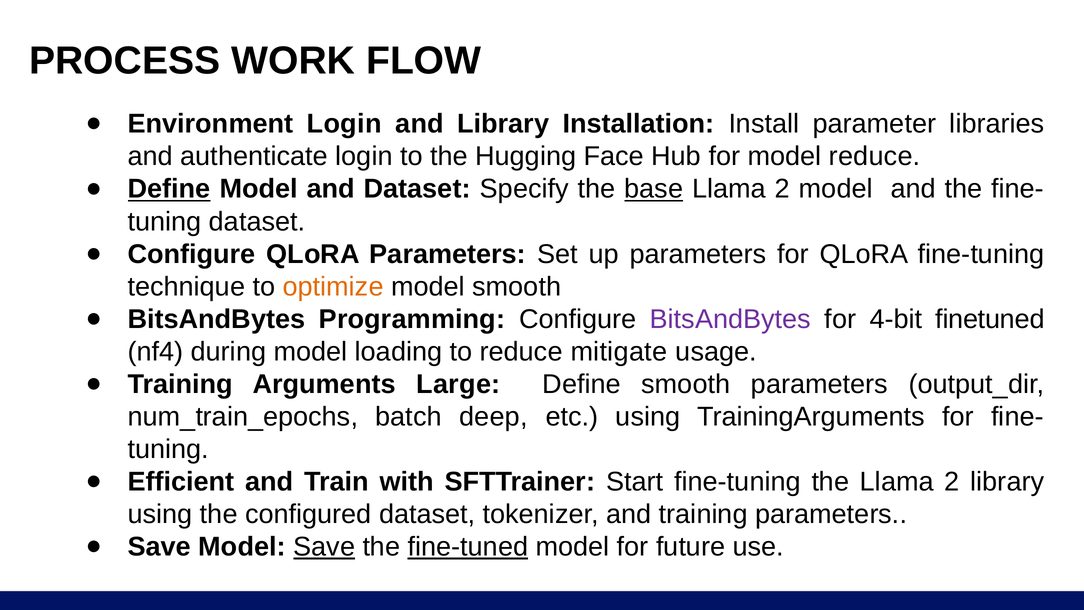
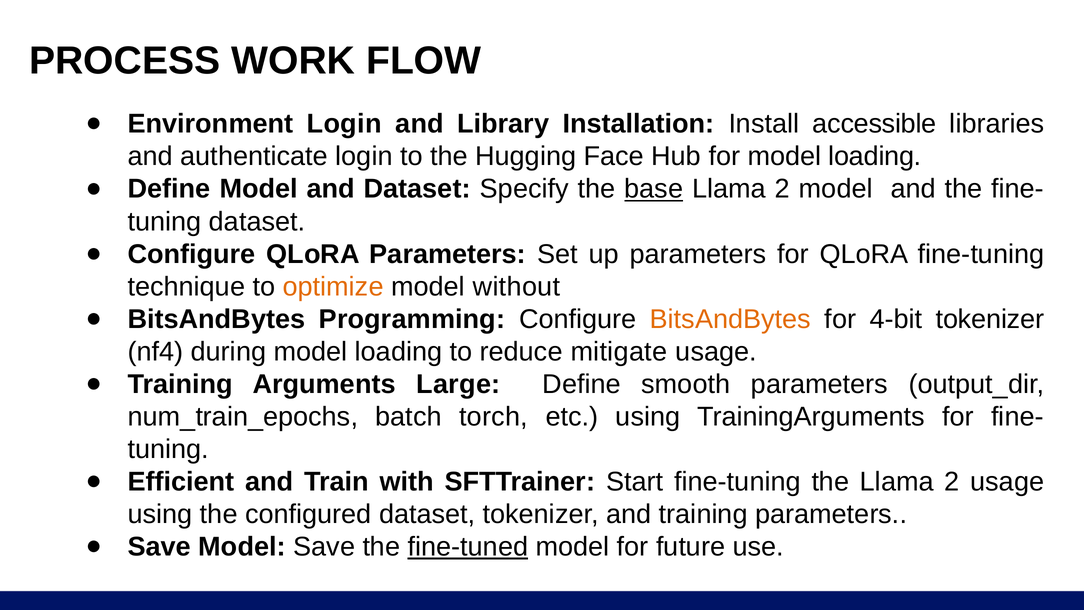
parameter: parameter -> accessible
for model reduce: reduce -> loading
Define at (169, 189) underline: present -> none
model smooth: smooth -> without
BitsAndBytes at (730, 319) colour: purple -> orange
4-bit finetuned: finetuned -> tokenizer
deep: deep -> torch
2 library: library -> usage
Save at (324, 547) underline: present -> none
